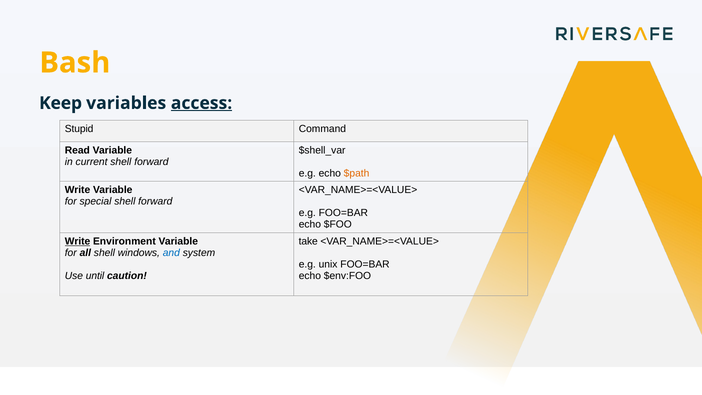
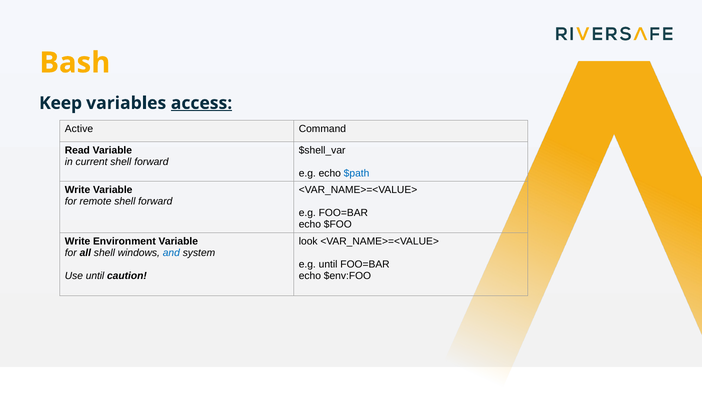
Stupid: Stupid -> Active
$path colour: orange -> blue
special: special -> remote
Write at (78, 241) underline: present -> none
take: take -> look
e.g unix: unix -> until
